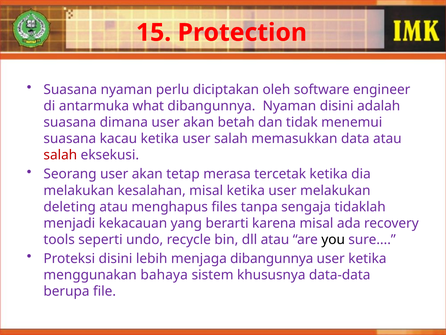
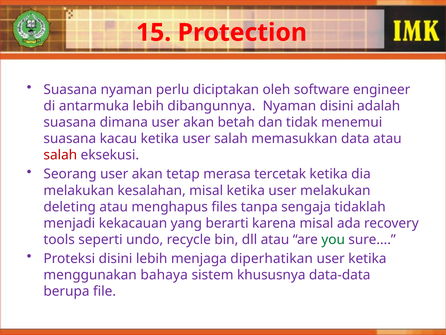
antarmuka what: what -> lebih
you colour: black -> green
menjaga dibangunnya: dibangunnya -> diperhatikan
